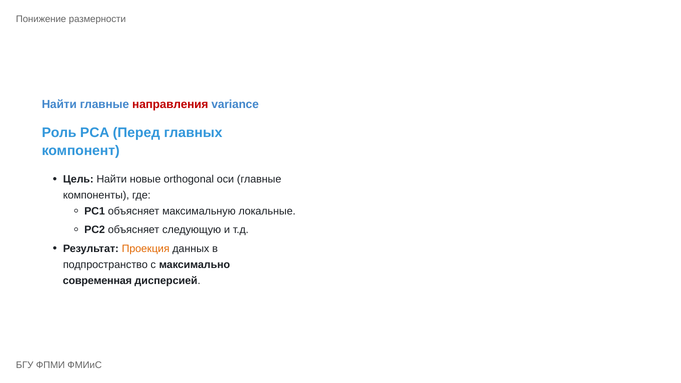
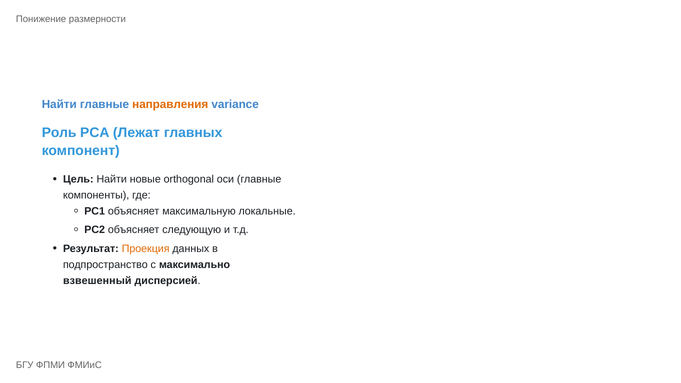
направления colour: red -> orange
Перед: Перед -> Лежат
современная: современная -> взвешенный
